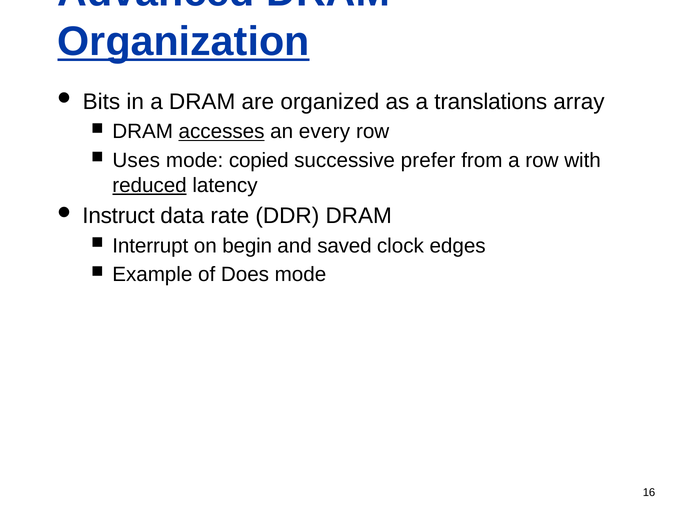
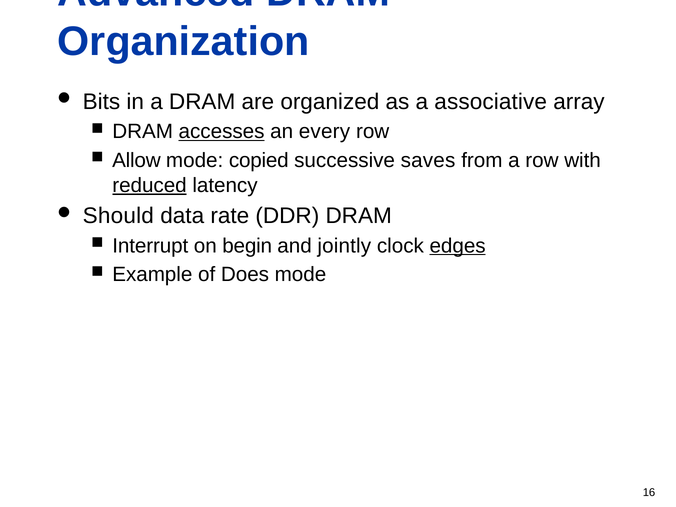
Organization underline: present -> none
translations: translations -> associative
Uses: Uses -> Allow
prefer: prefer -> saves
Instruct: Instruct -> Should
saved: saved -> jointly
edges underline: none -> present
